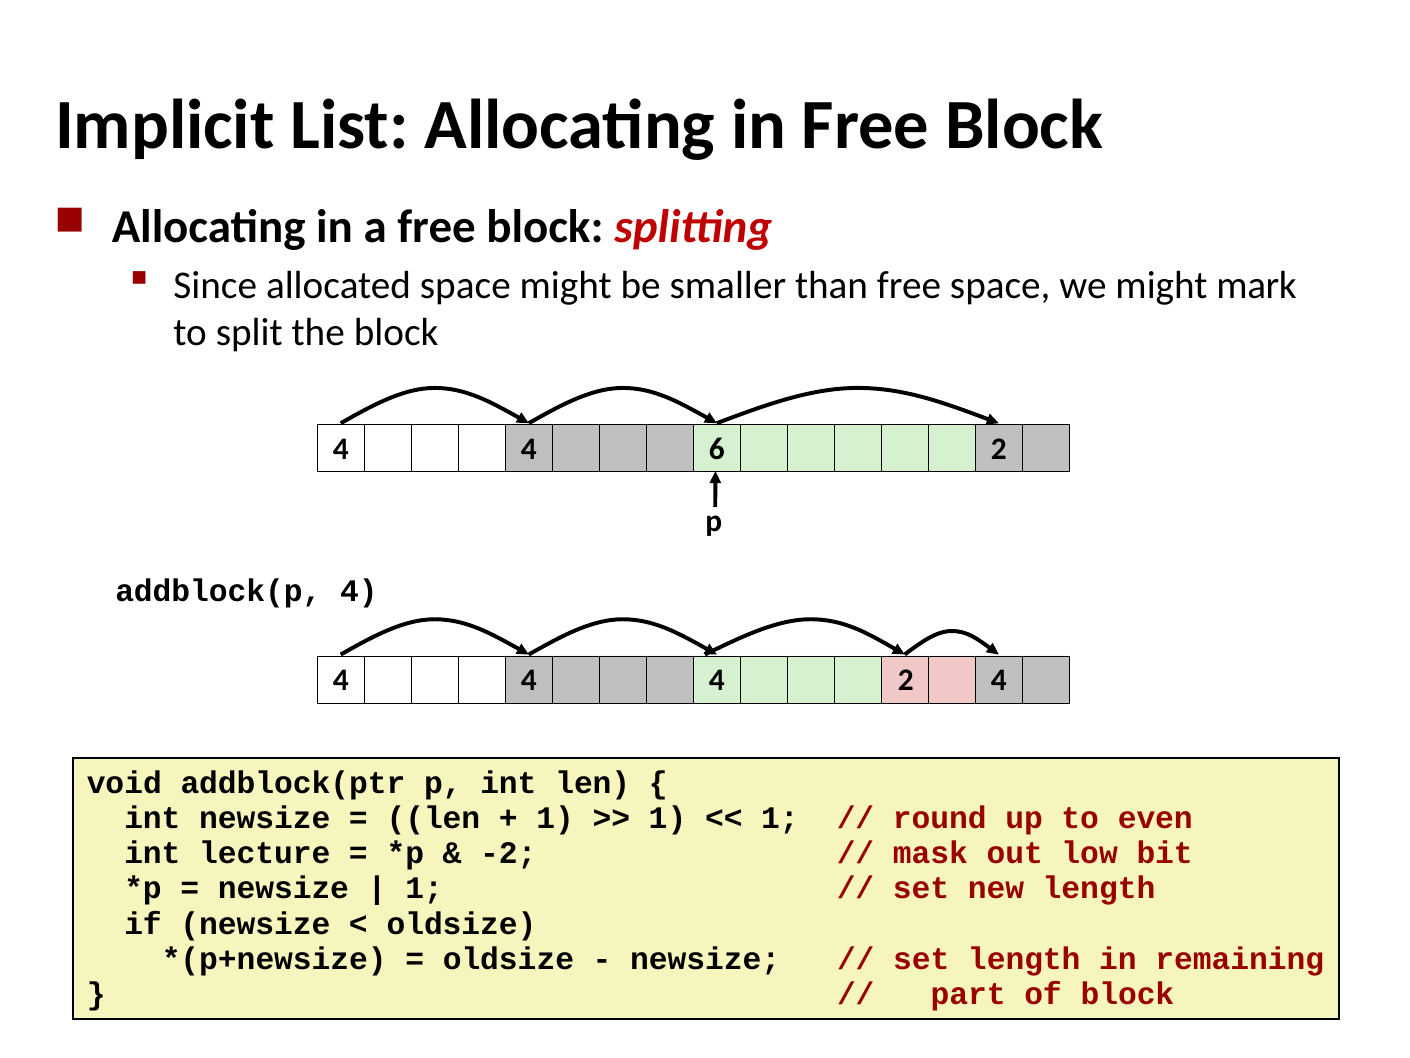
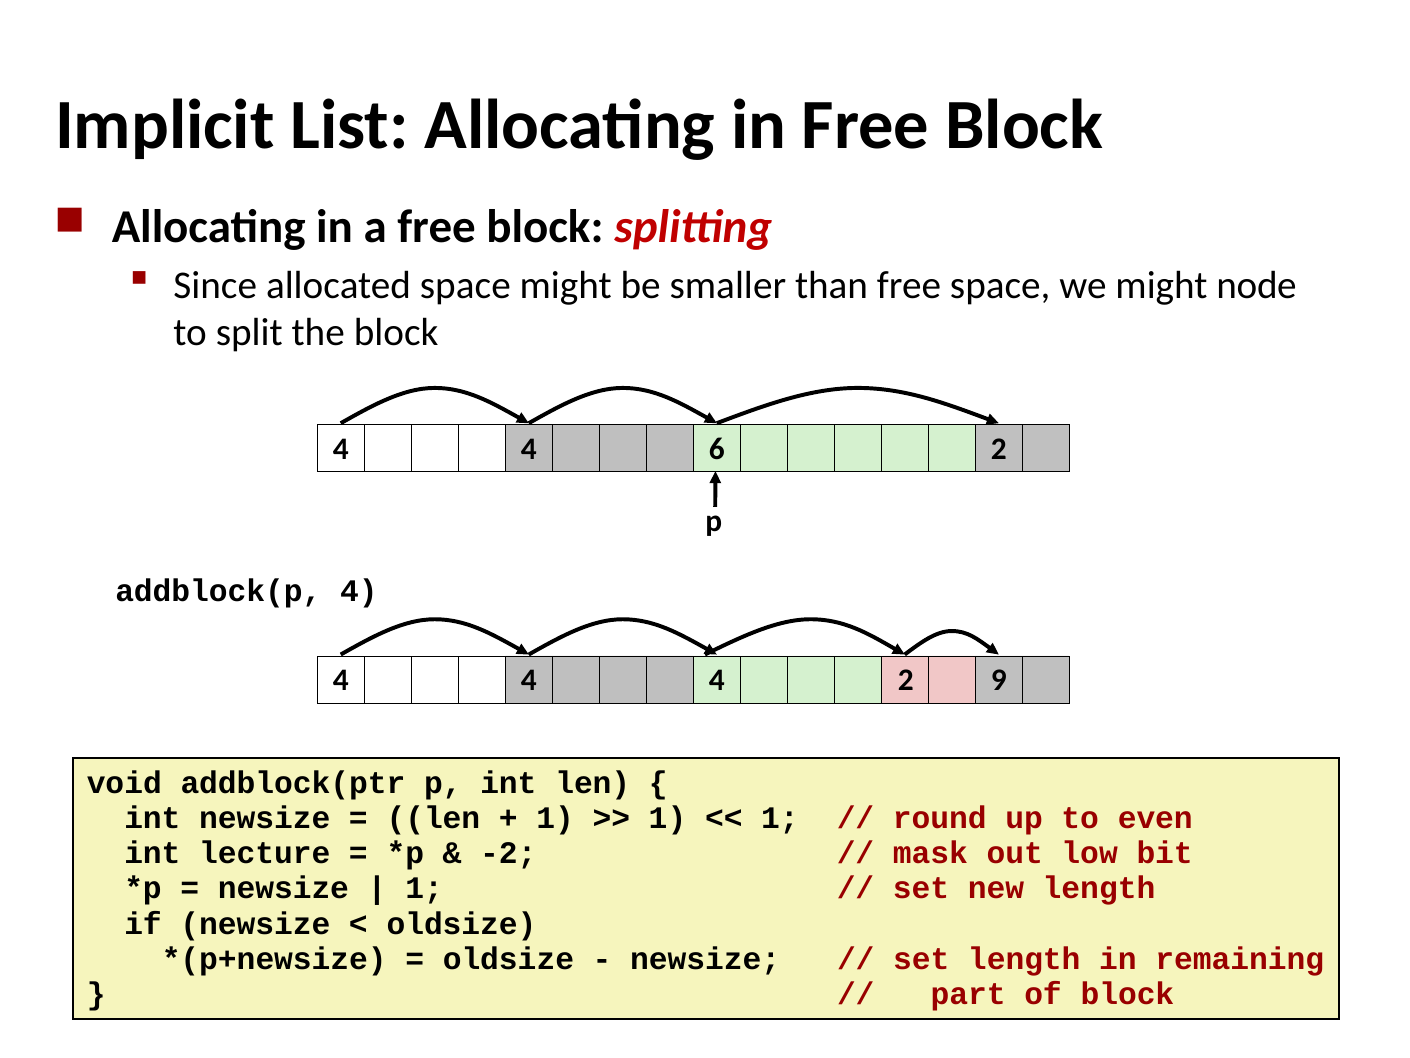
mark: mark -> node
4 at (999, 680): 4 -> 9
